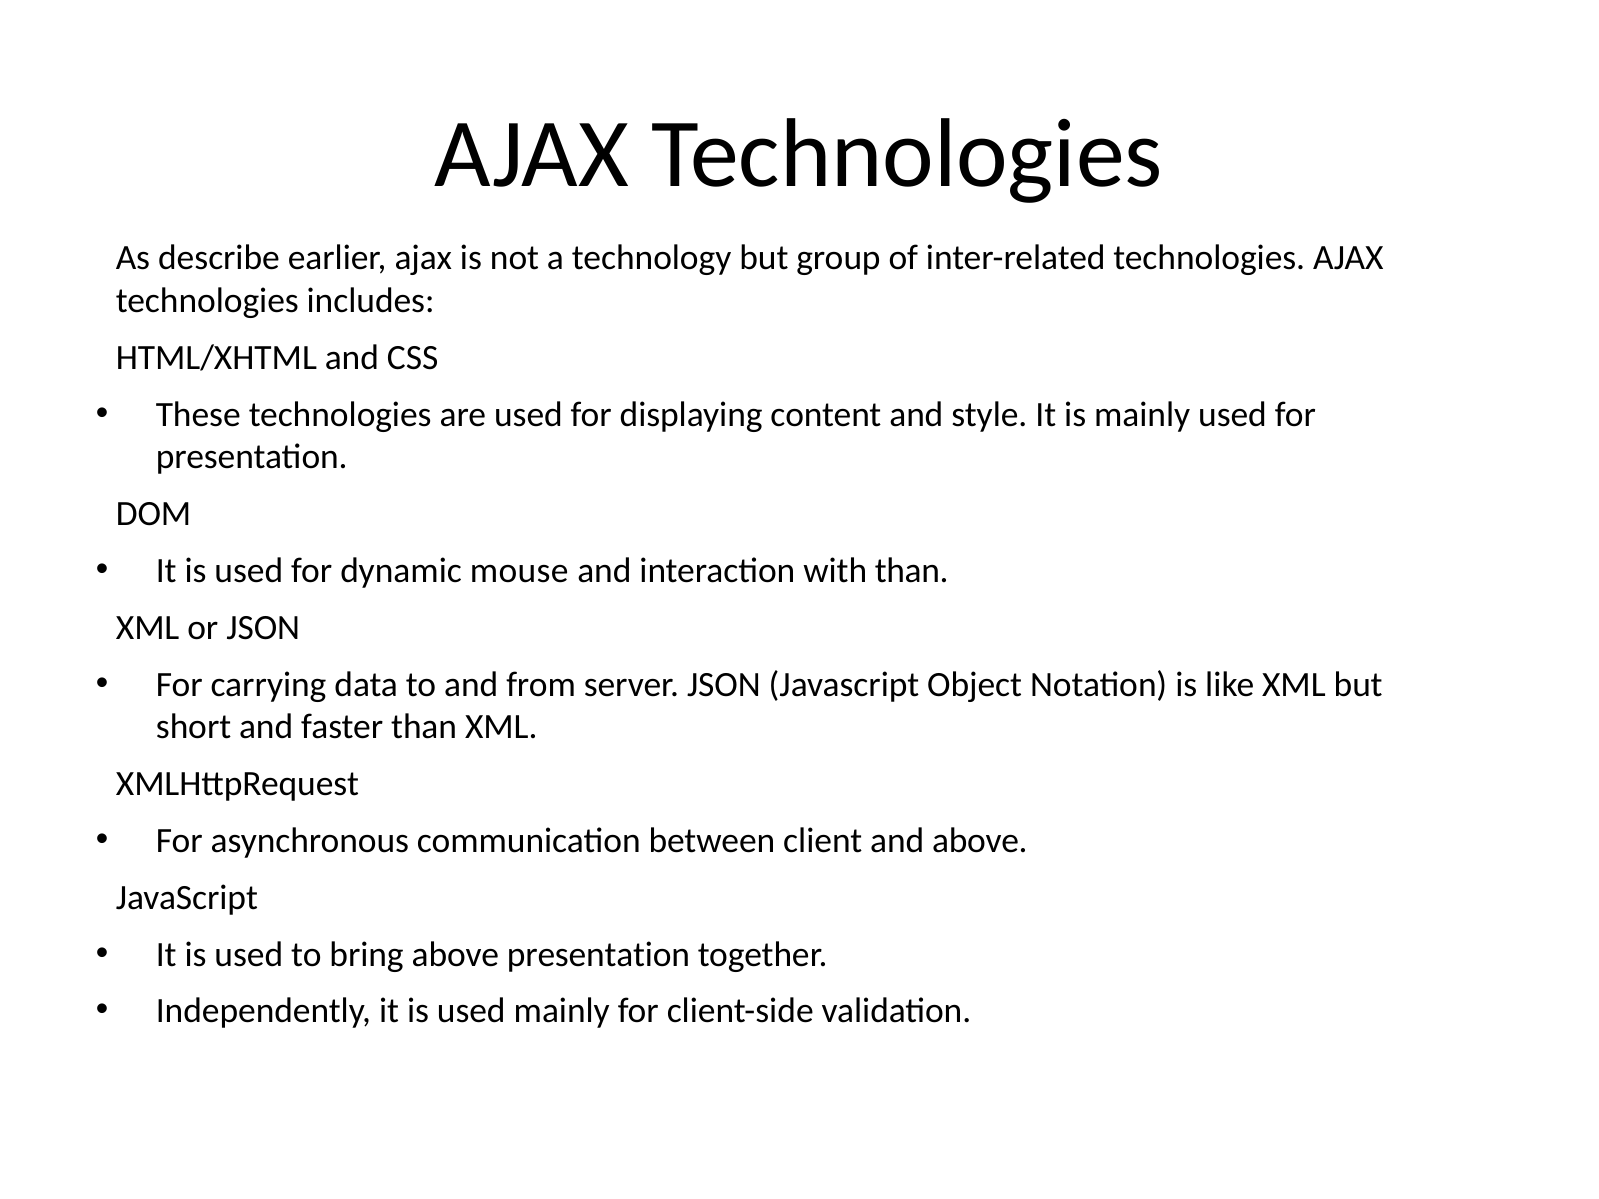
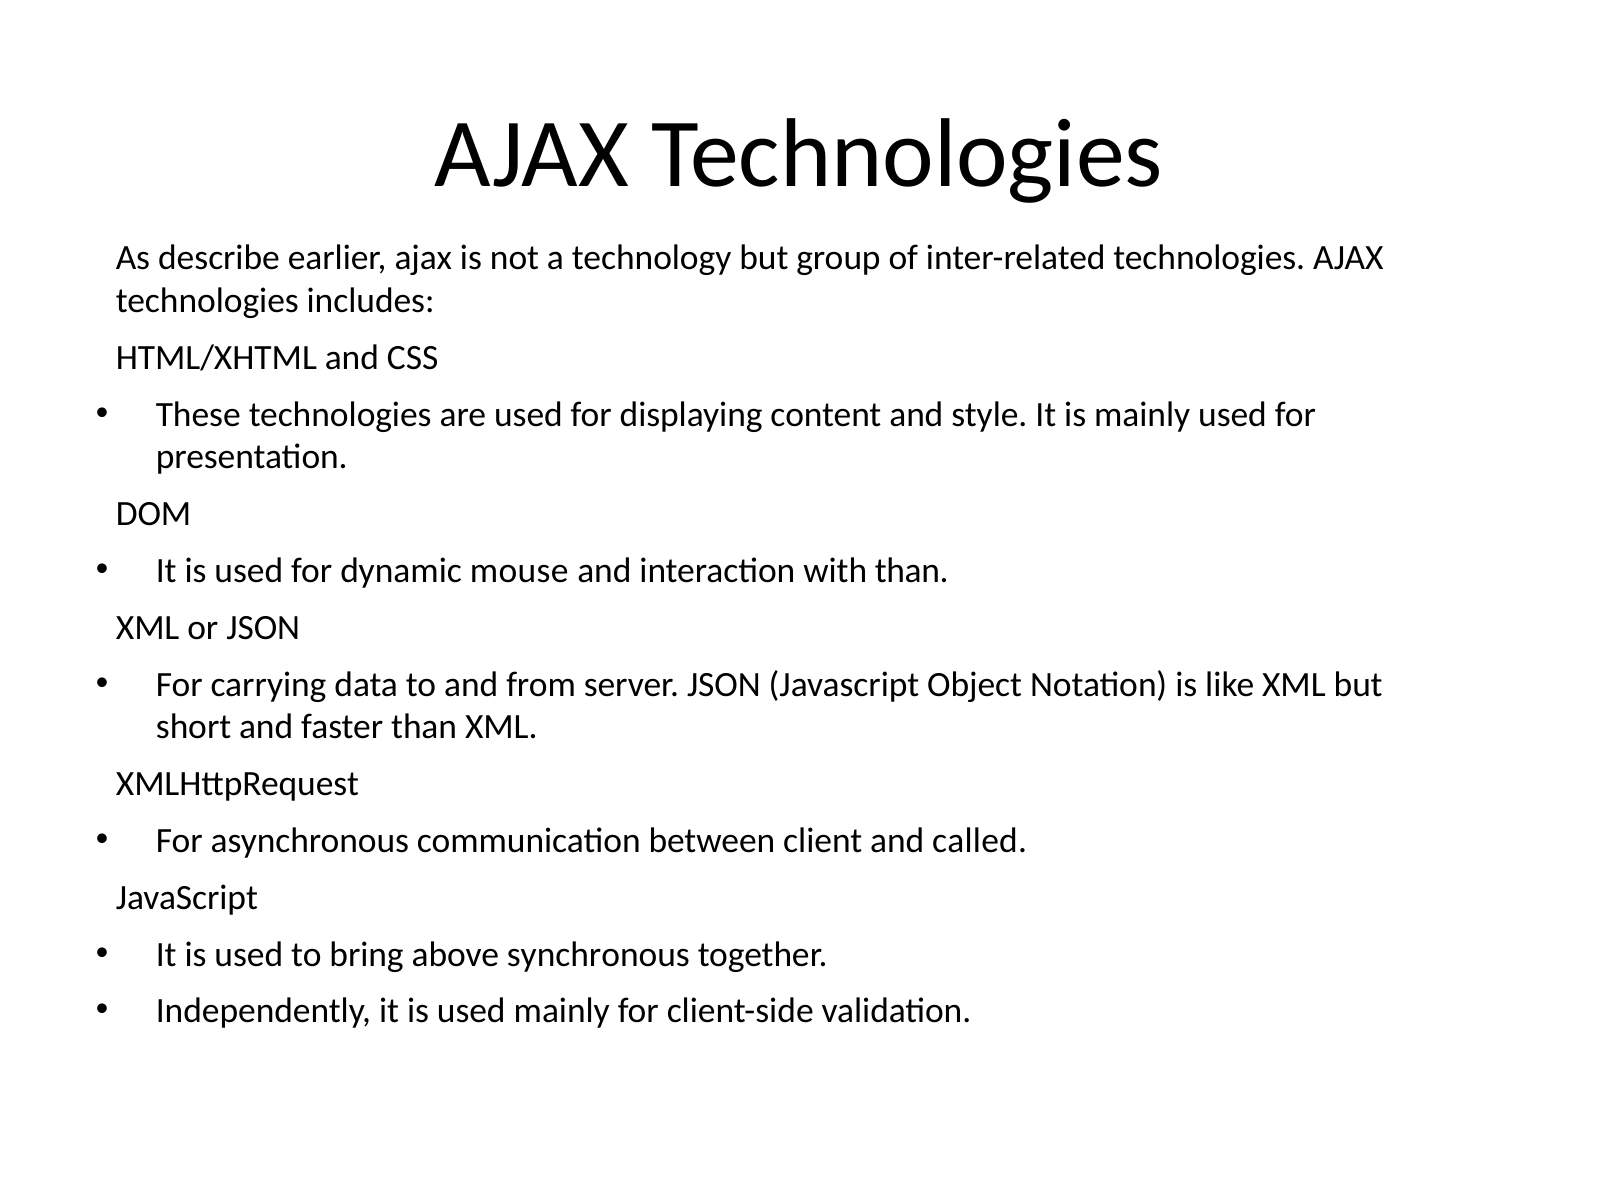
and above: above -> called
above presentation: presentation -> synchronous
